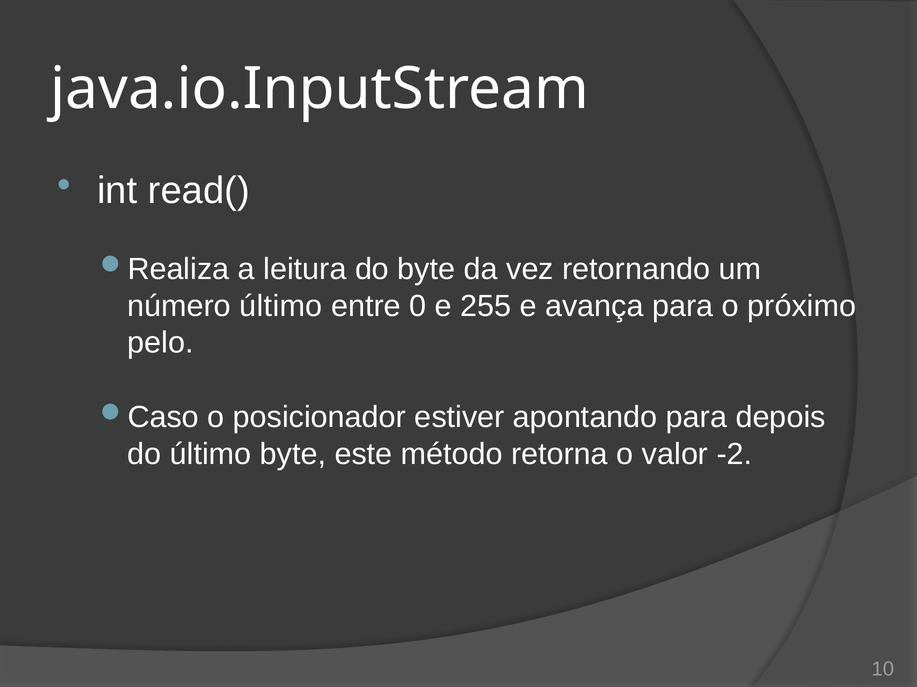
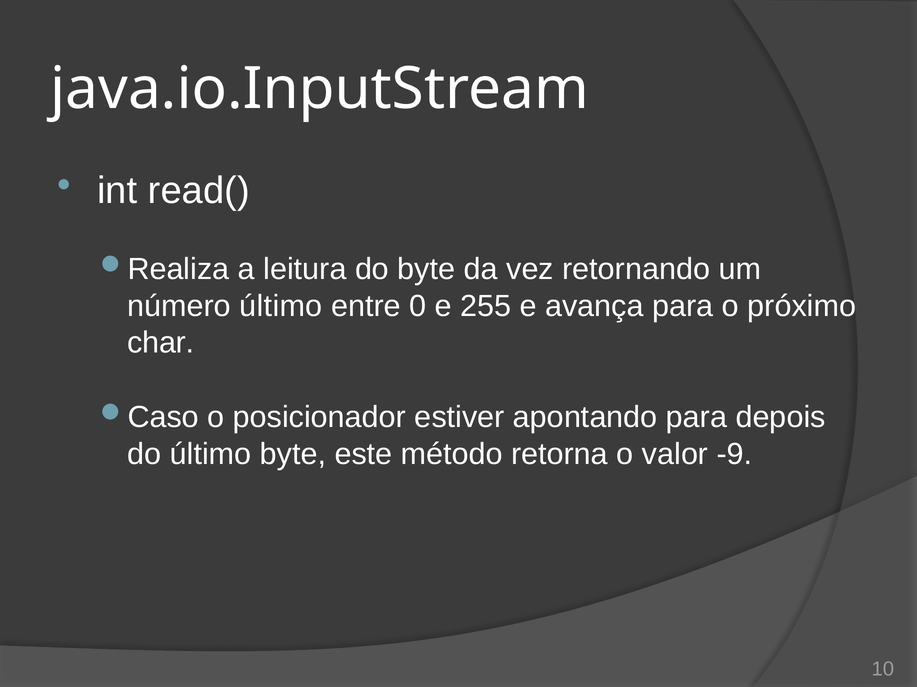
pelo: pelo -> char
-2: -2 -> -9
